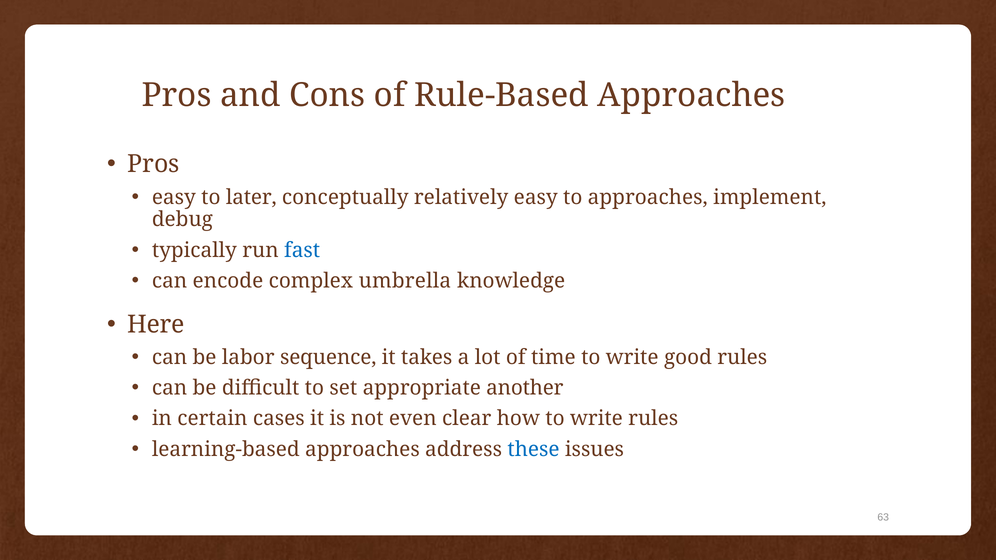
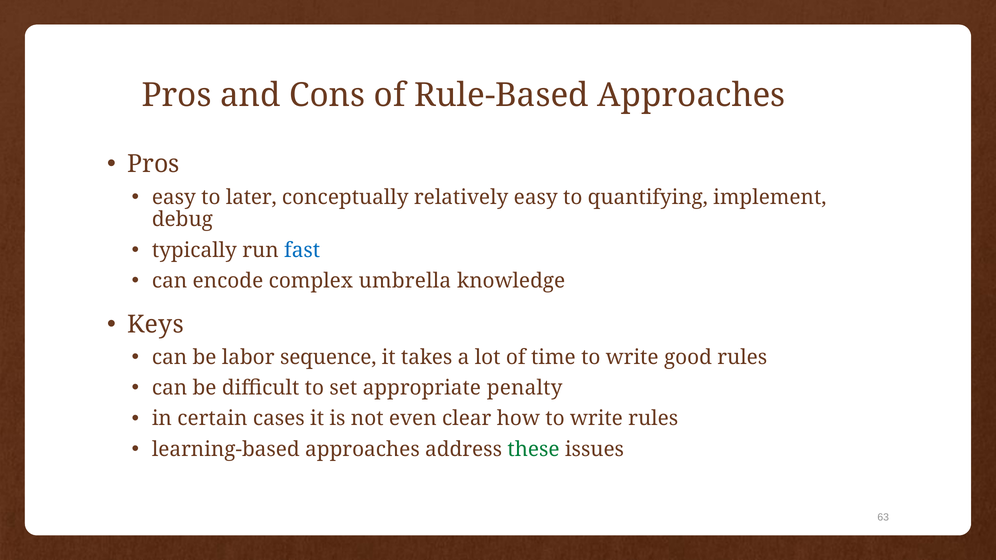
to approaches: approaches -> quantifying
Here: Here -> Keys
another: another -> penalty
these colour: blue -> green
